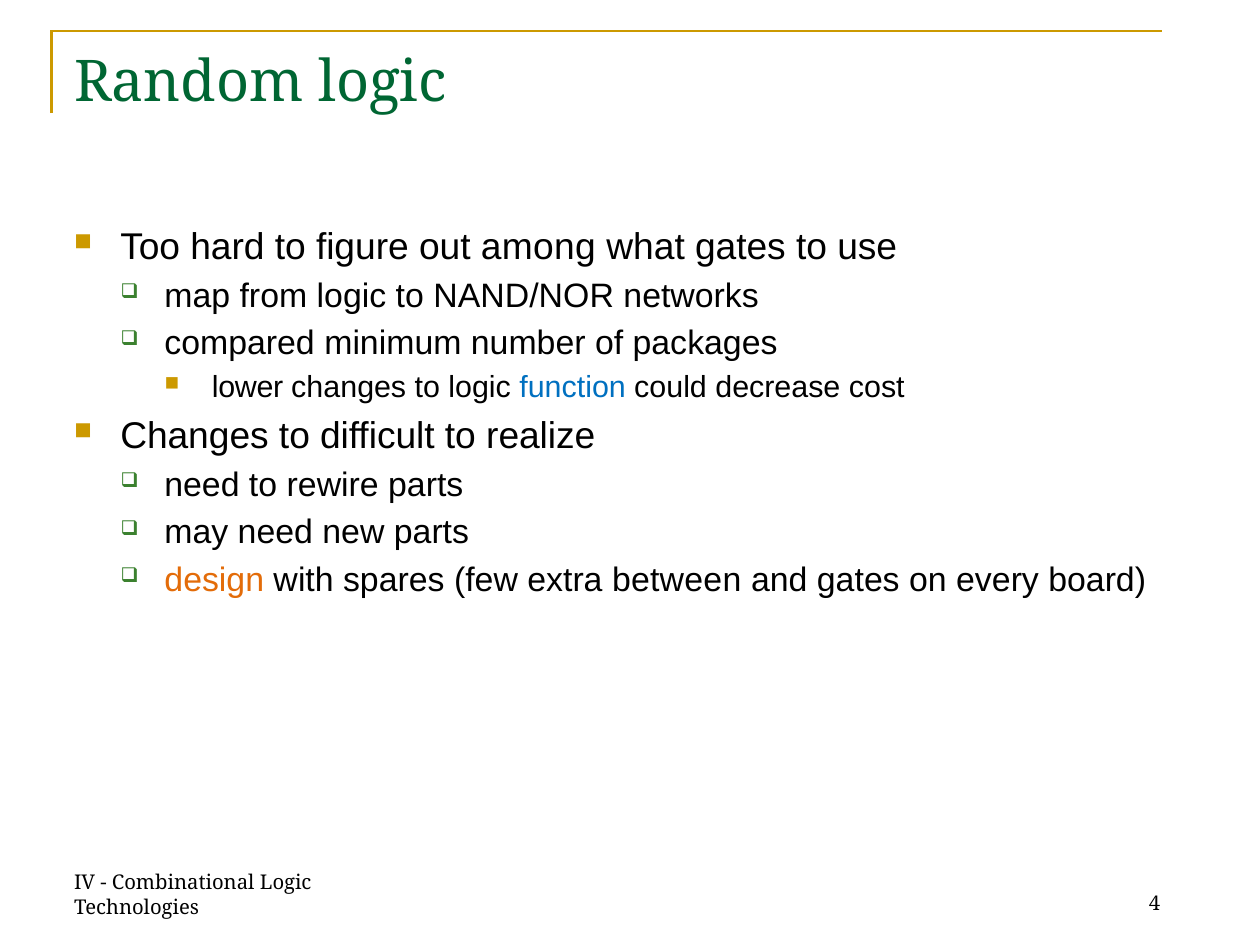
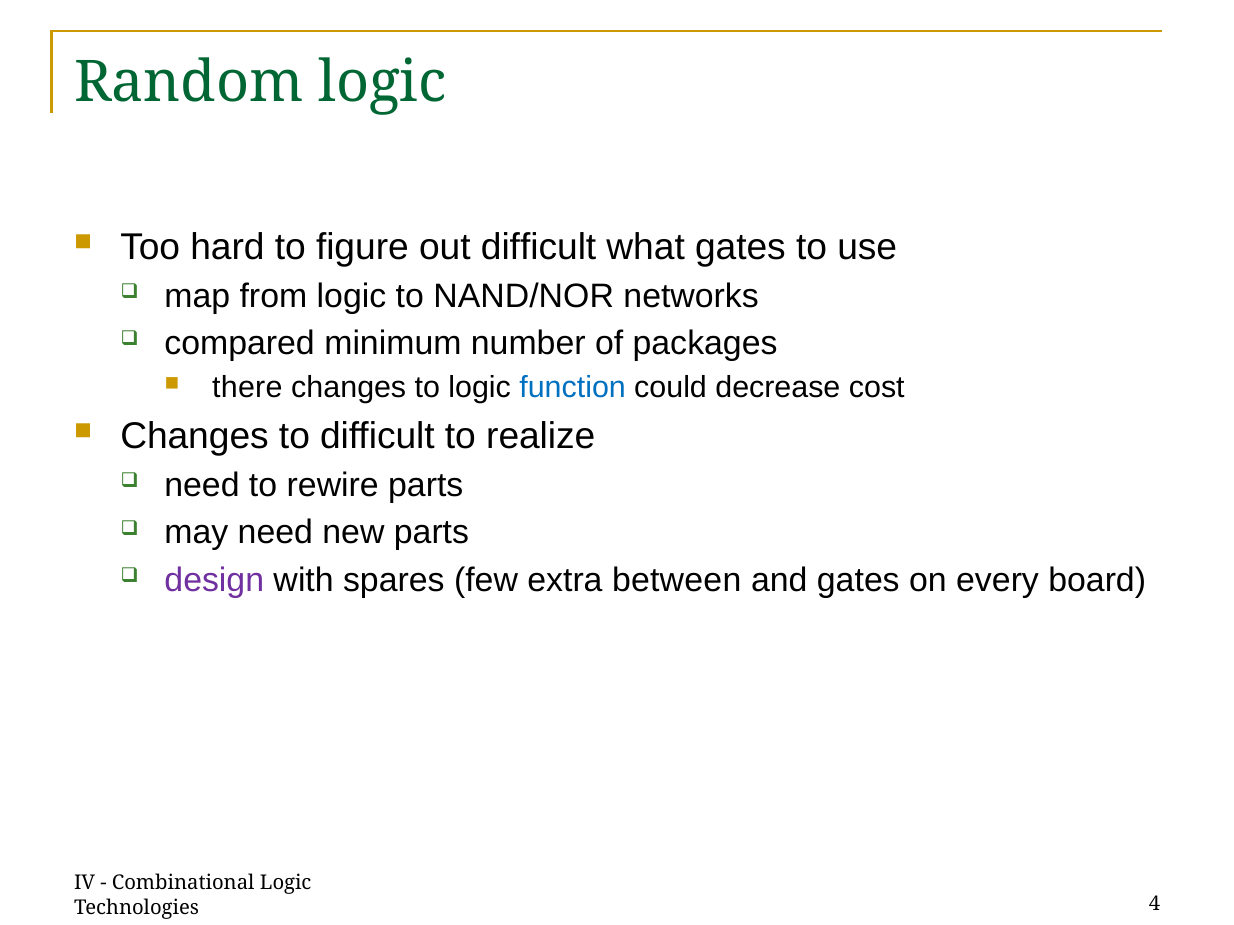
out among: among -> difficult
lower: lower -> there
design colour: orange -> purple
